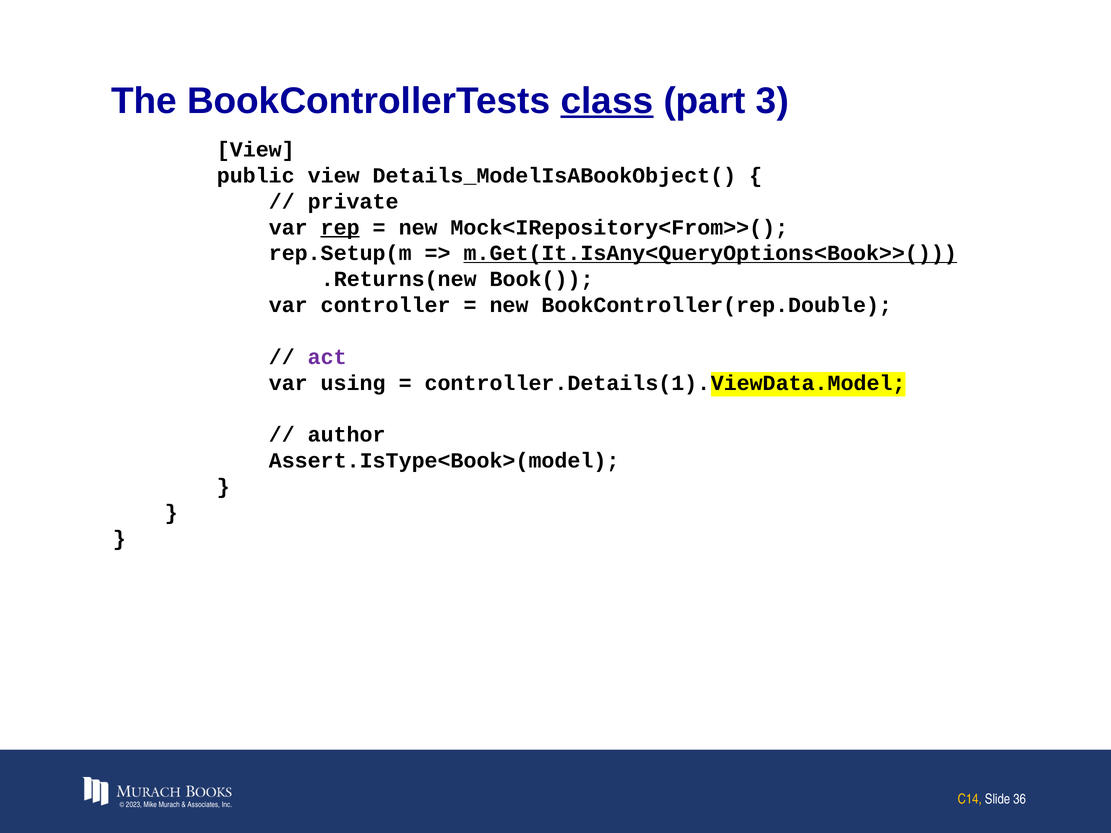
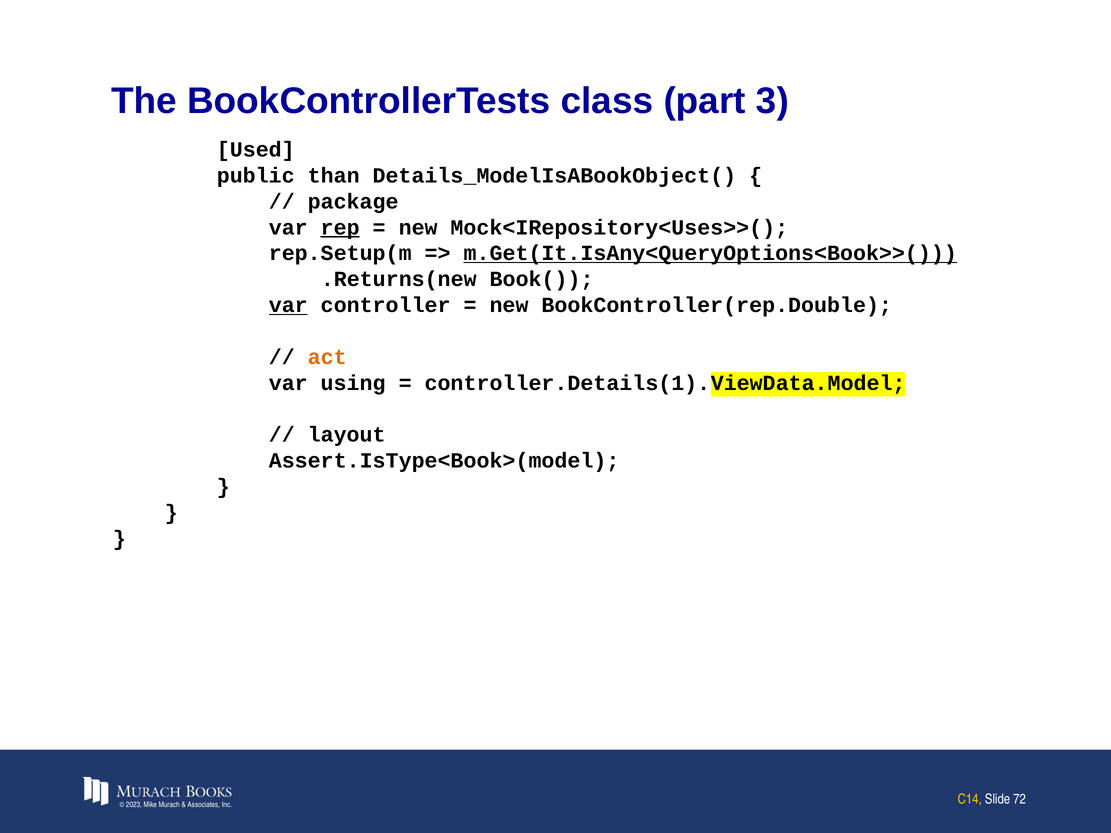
class underline: present -> none
View at (256, 150): View -> Used
public view: view -> than
private: private -> package
Mock<IRepository<From>>(: Mock<IRepository<From>>( -> Mock<IRepository<Uses>>(
var at (288, 305) underline: none -> present
act colour: purple -> orange
author: author -> layout
36: 36 -> 72
